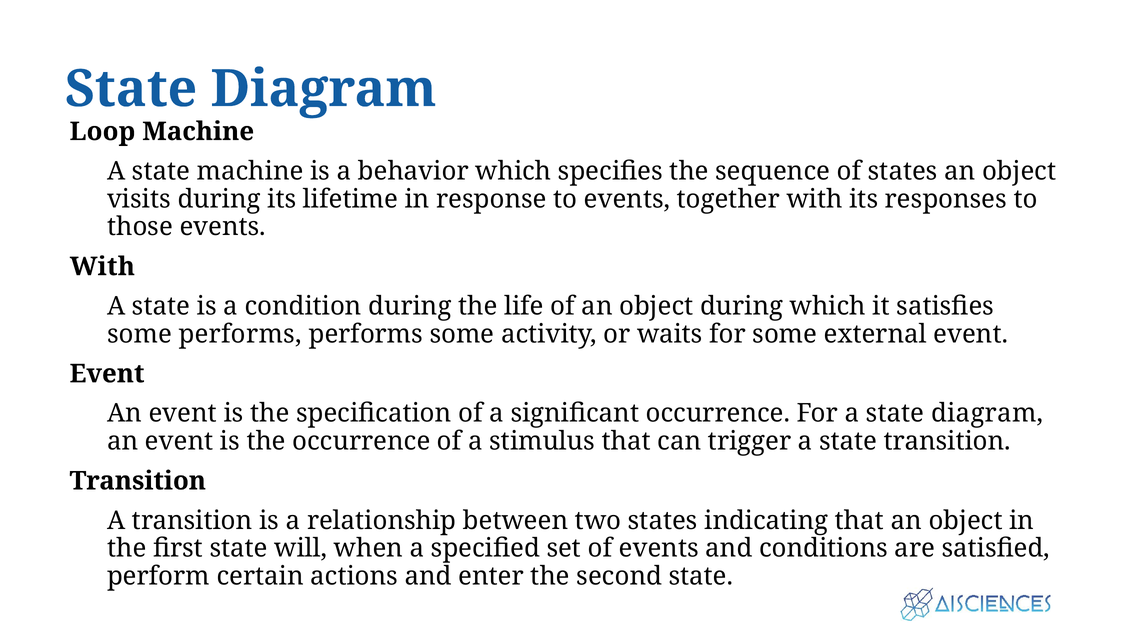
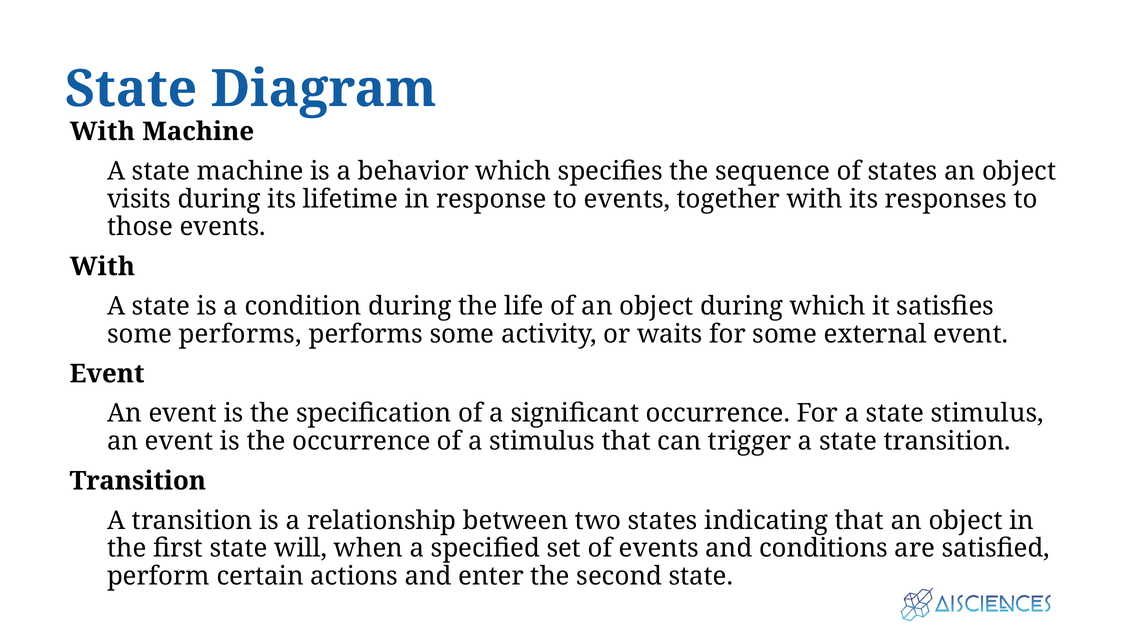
Loop at (102, 132): Loop -> With
a state diagram: diagram -> stimulus
